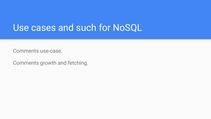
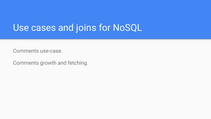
such: such -> joins
